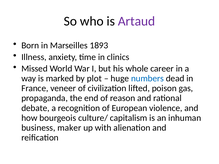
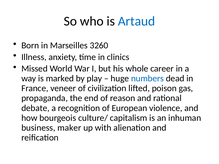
Artaud colour: purple -> blue
1893: 1893 -> 3260
plot: plot -> play
